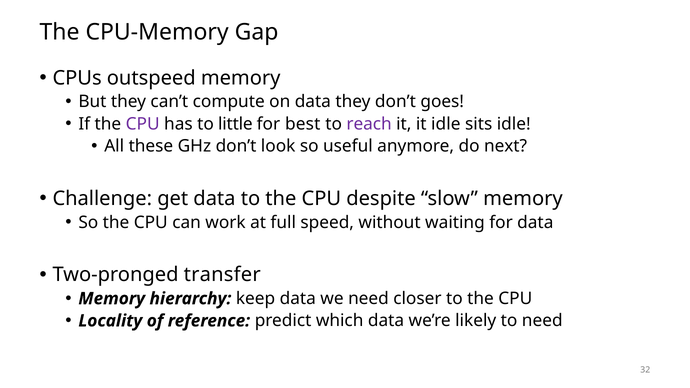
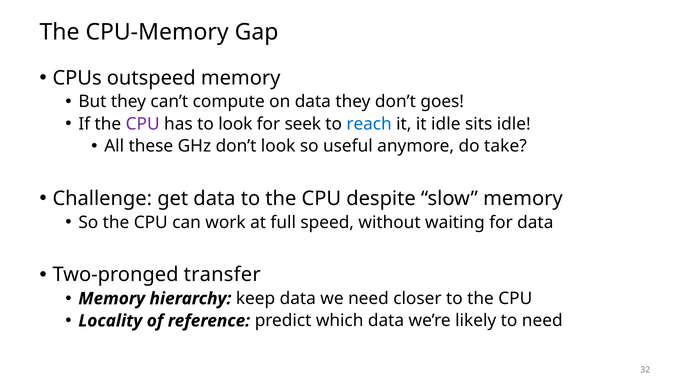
to little: little -> look
best: best -> seek
reach colour: purple -> blue
next: next -> take
